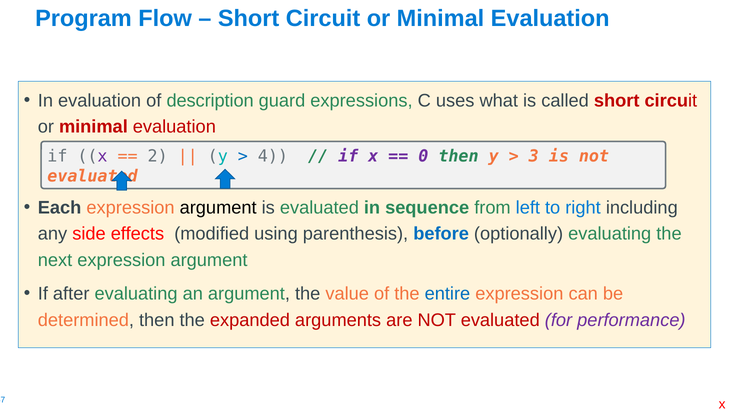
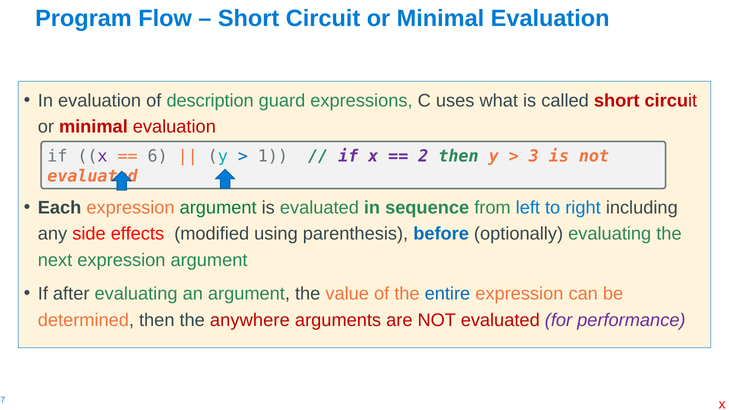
2: 2 -> 6
4: 4 -> 1
0: 0 -> 2
argument at (218, 208) colour: black -> green
expanded: expanded -> anywhere
